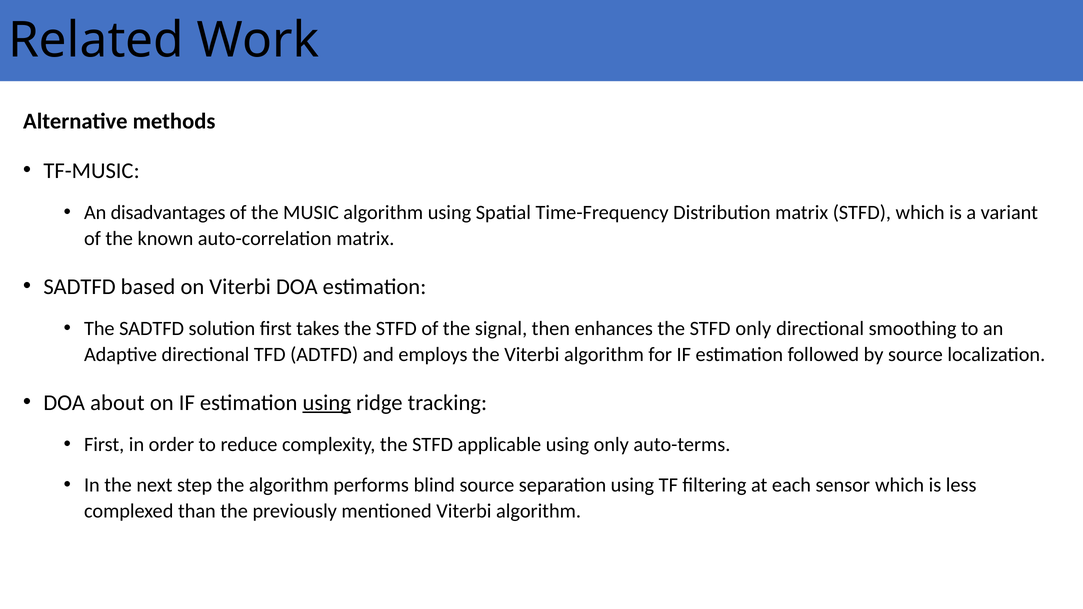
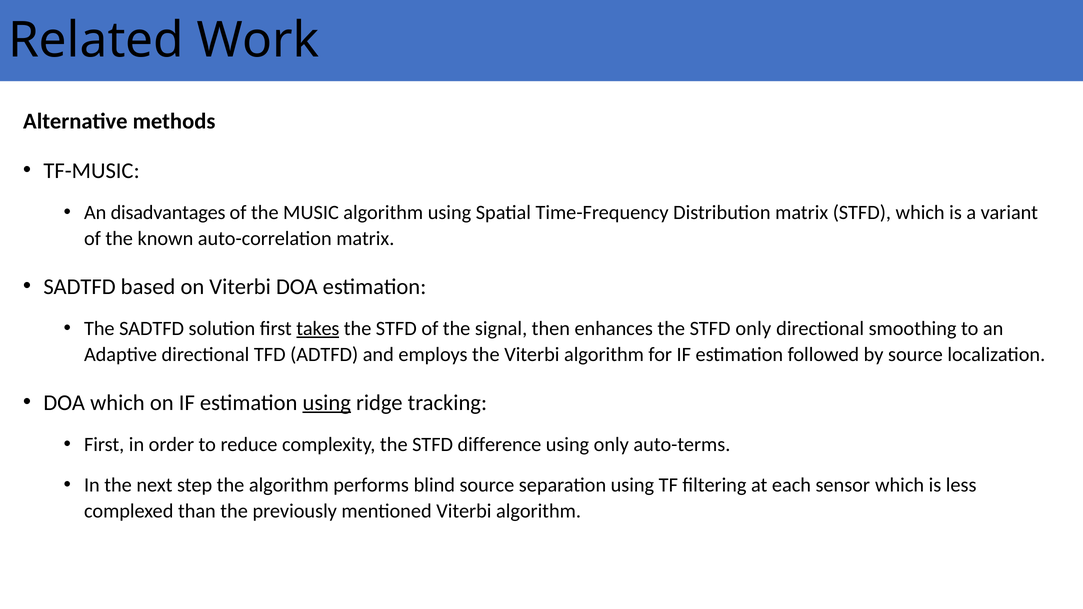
takes underline: none -> present
DOA about: about -> which
applicable: applicable -> difference
